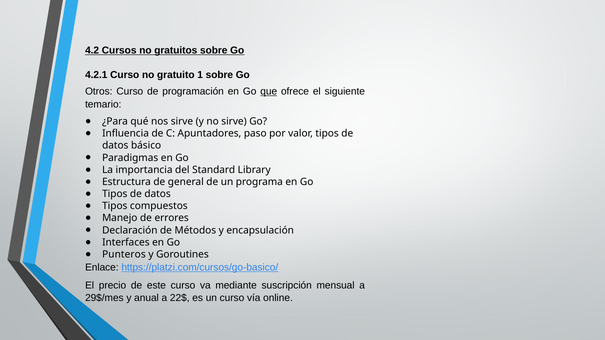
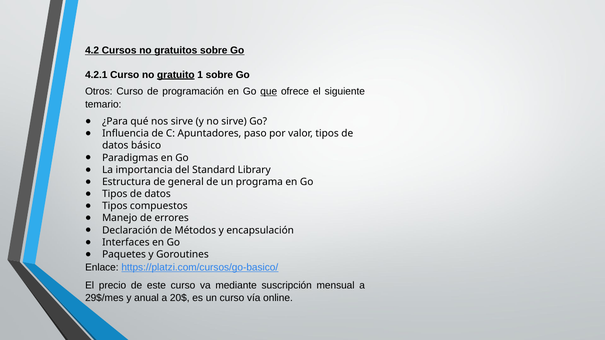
gratuito underline: none -> present
Punteros: Punteros -> Paquetes
22$: 22$ -> 20$
